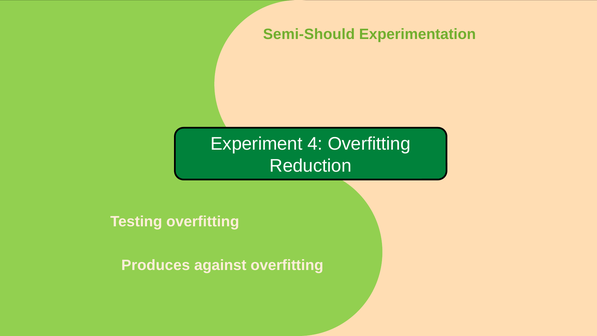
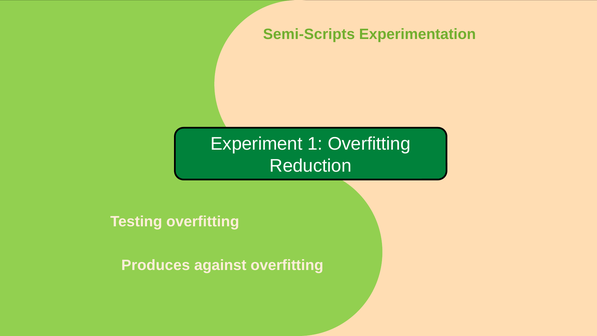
Semi-Should: Semi-Should -> Semi-Scripts
4: 4 -> 1
